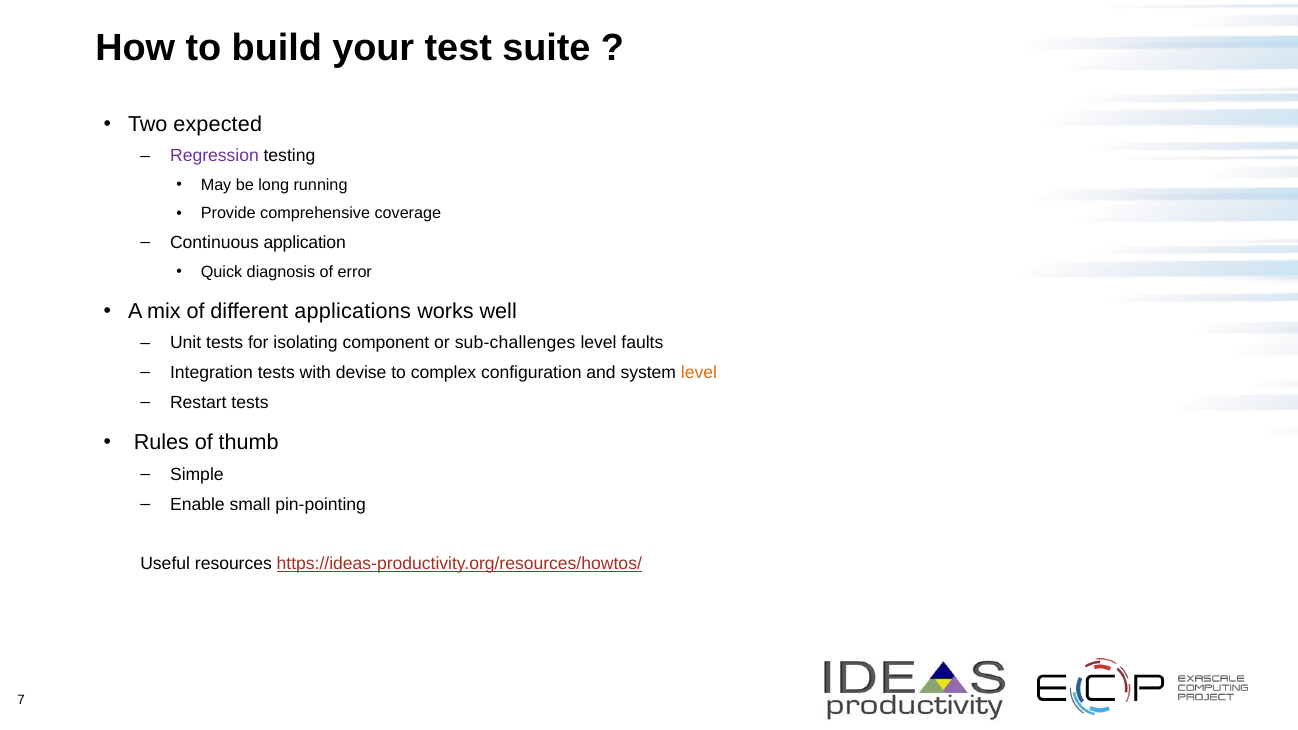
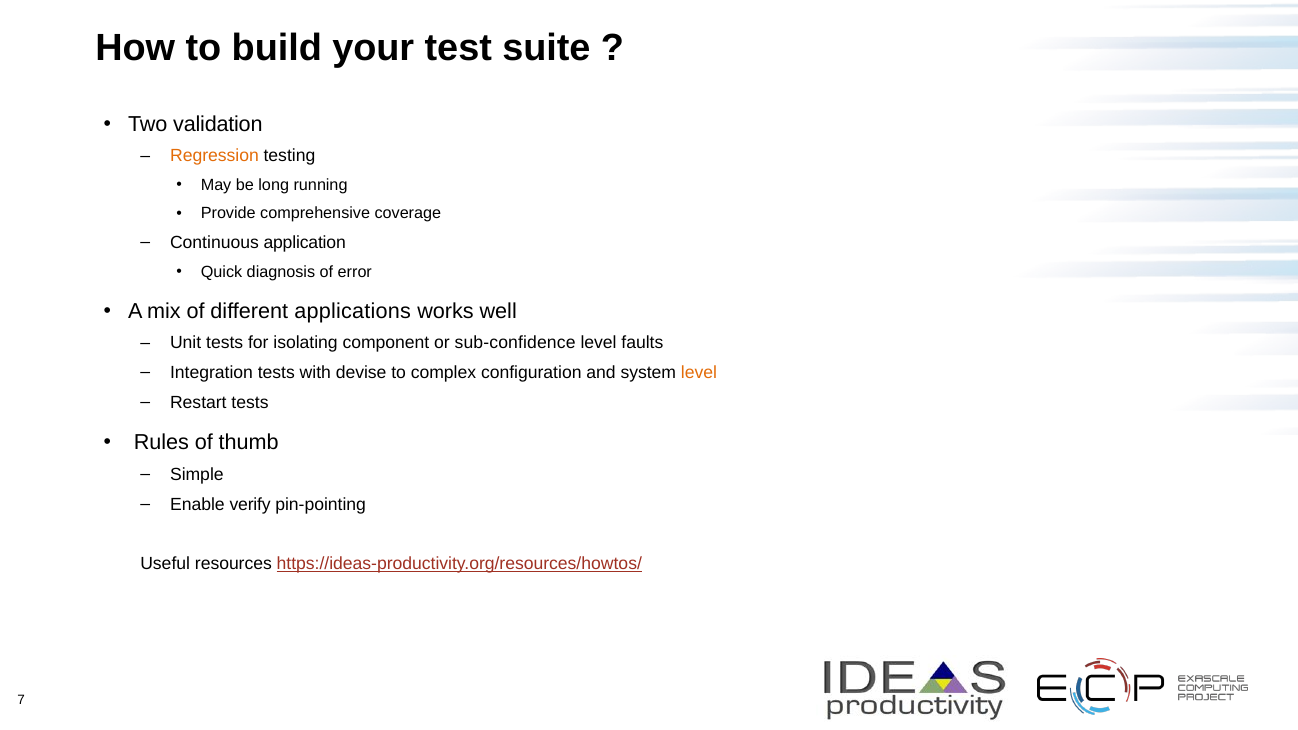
expected: expected -> validation
Regression colour: purple -> orange
sub-challenges: sub-challenges -> sub-confidence
small: small -> verify
